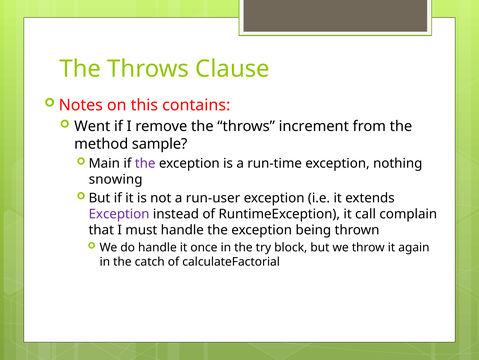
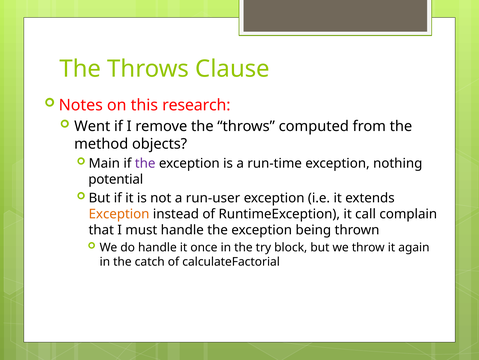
contains: contains -> research
increment: increment -> computed
sample: sample -> objects
snowing: snowing -> potential
Exception at (119, 214) colour: purple -> orange
